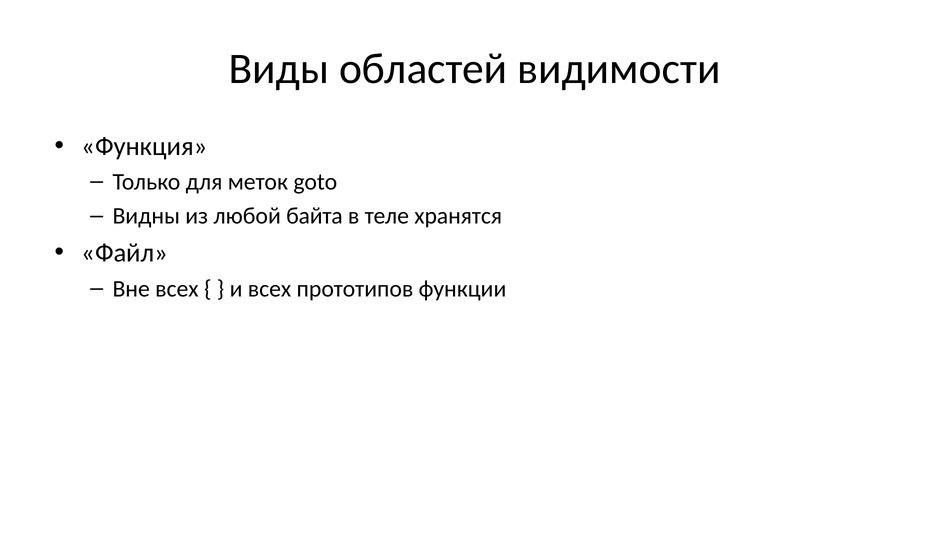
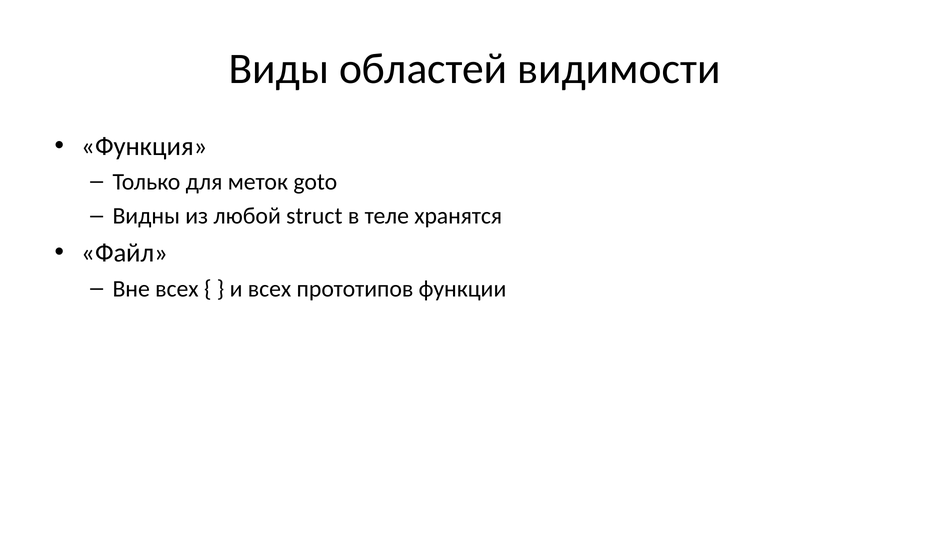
байта: байта -> struct
